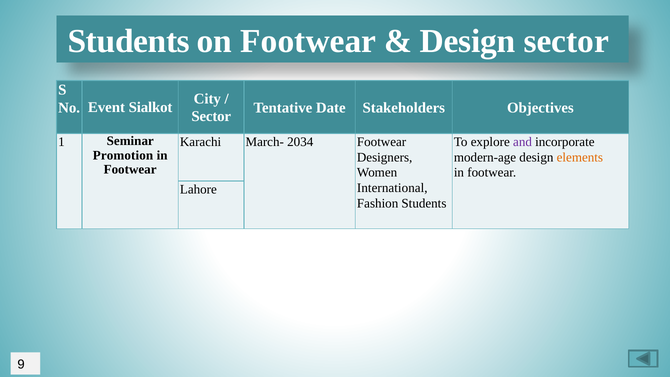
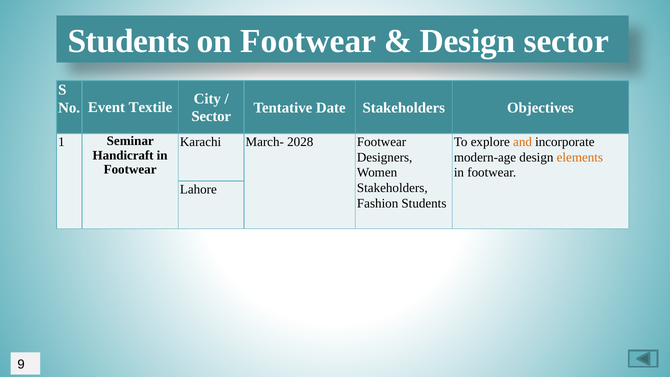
Sialkot: Sialkot -> Textile
2034: 2034 -> 2028
and colour: purple -> orange
Promotion: Promotion -> Handicraft
International at (392, 188): International -> Stakeholders
